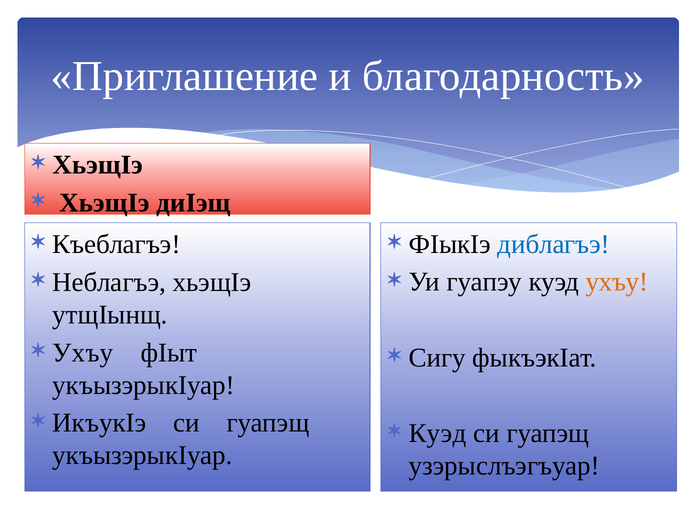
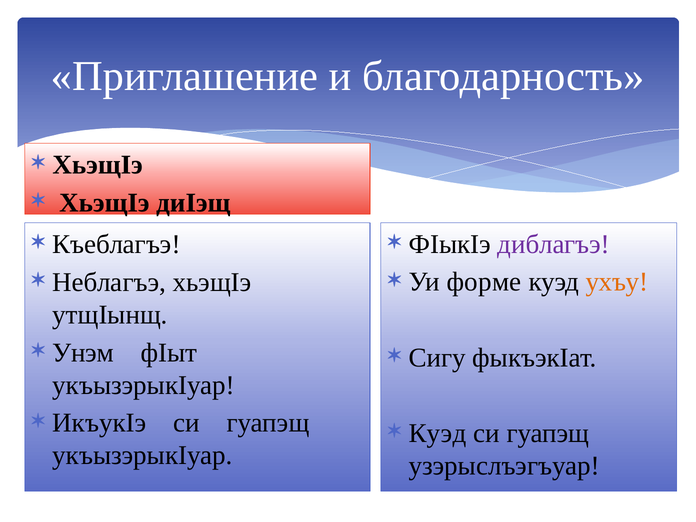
диблагъэ colour: blue -> purple
гуапэу: гуапэу -> форме
Ухъу at (83, 353): Ухъу -> Унэм
